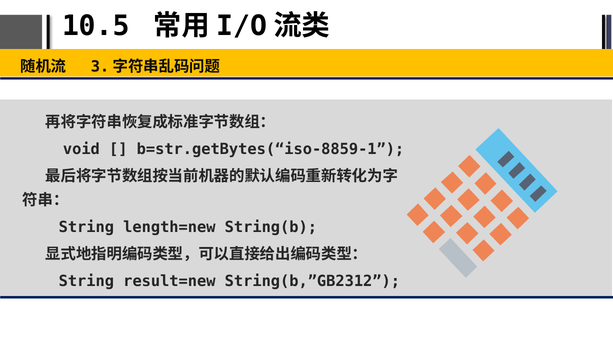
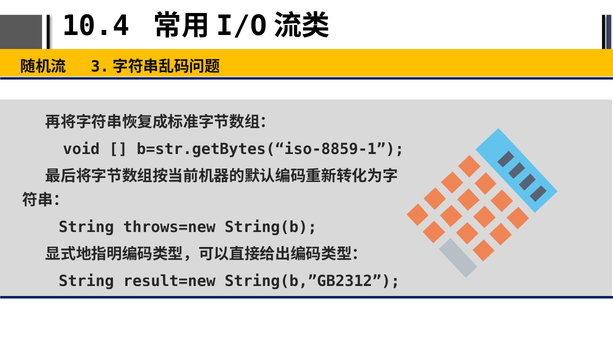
10.5: 10.5 -> 10.4
length=new: length=new -> throws=new
